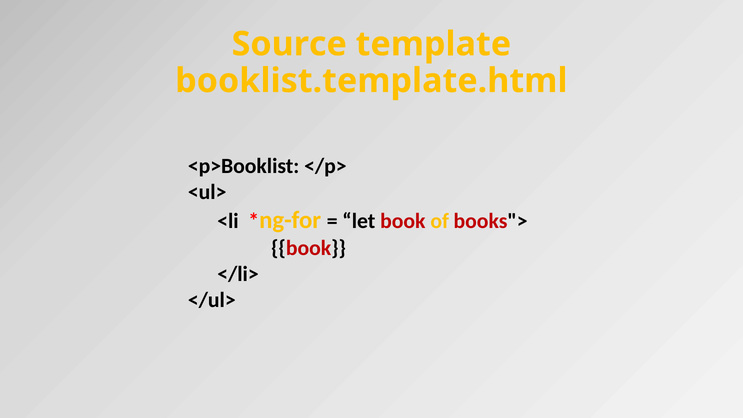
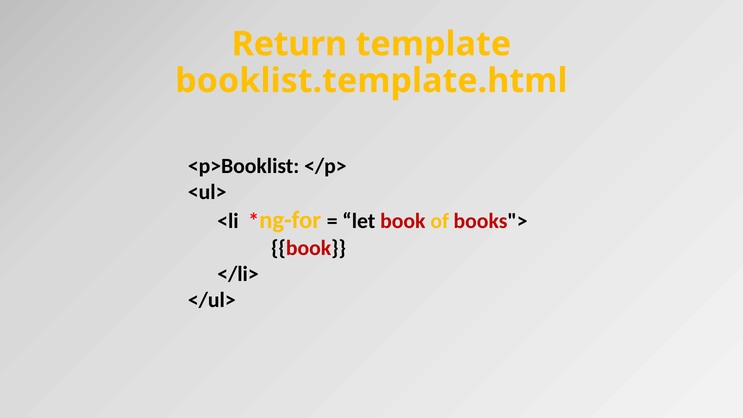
Source: Source -> Return
